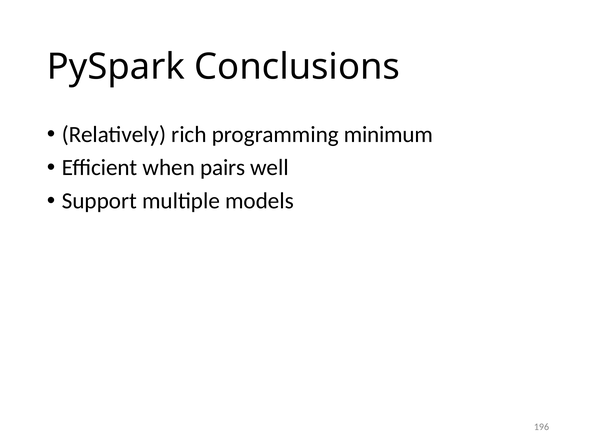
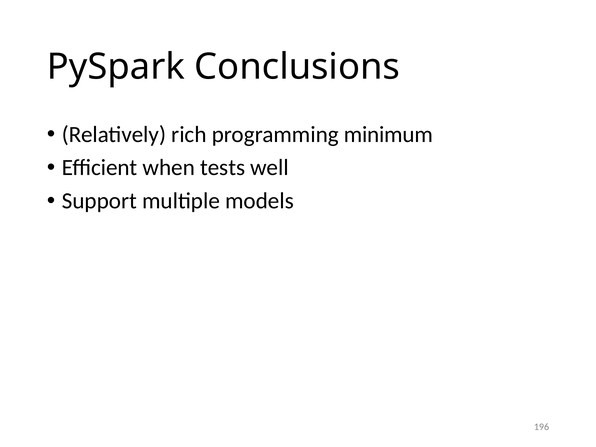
pairs: pairs -> tests
